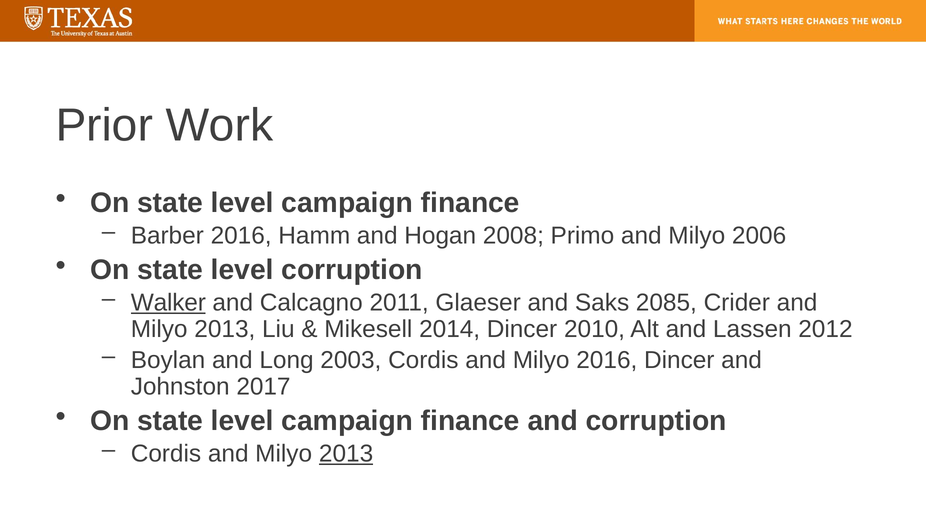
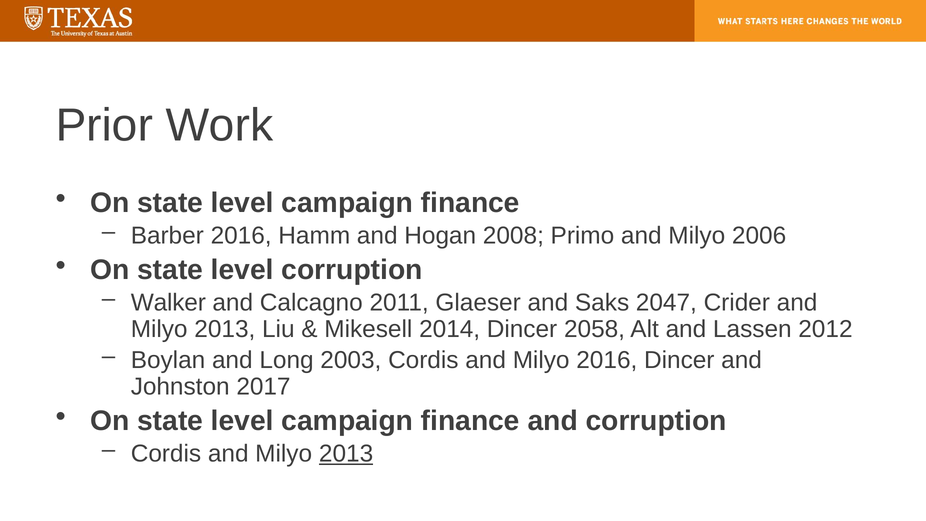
Walker underline: present -> none
2085: 2085 -> 2047
2010: 2010 -> 2058
